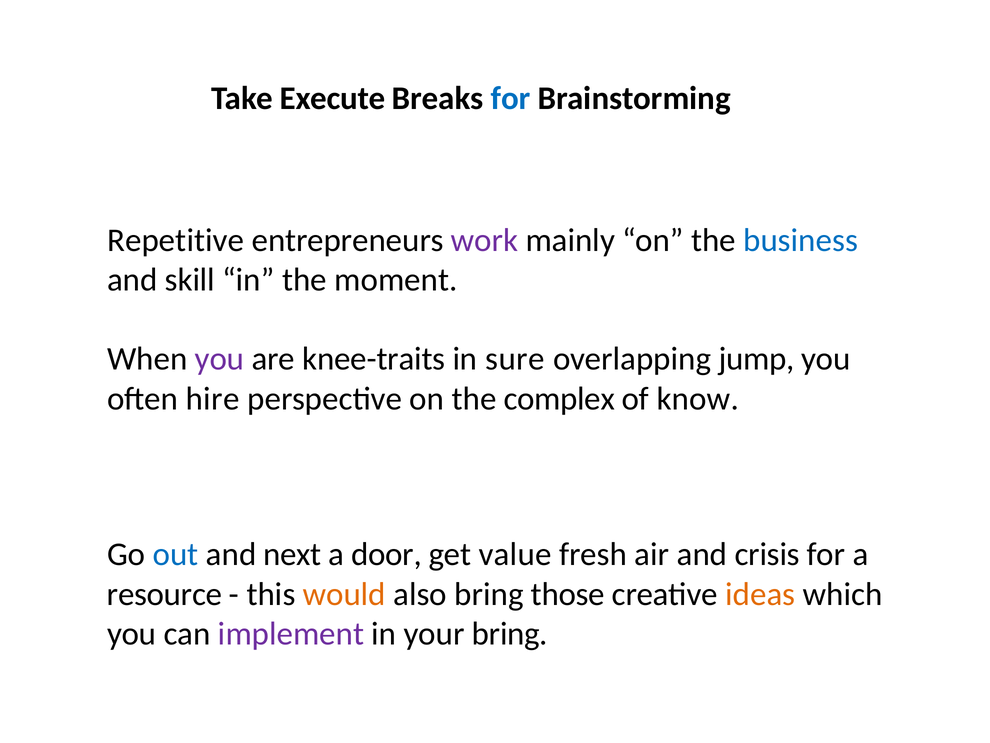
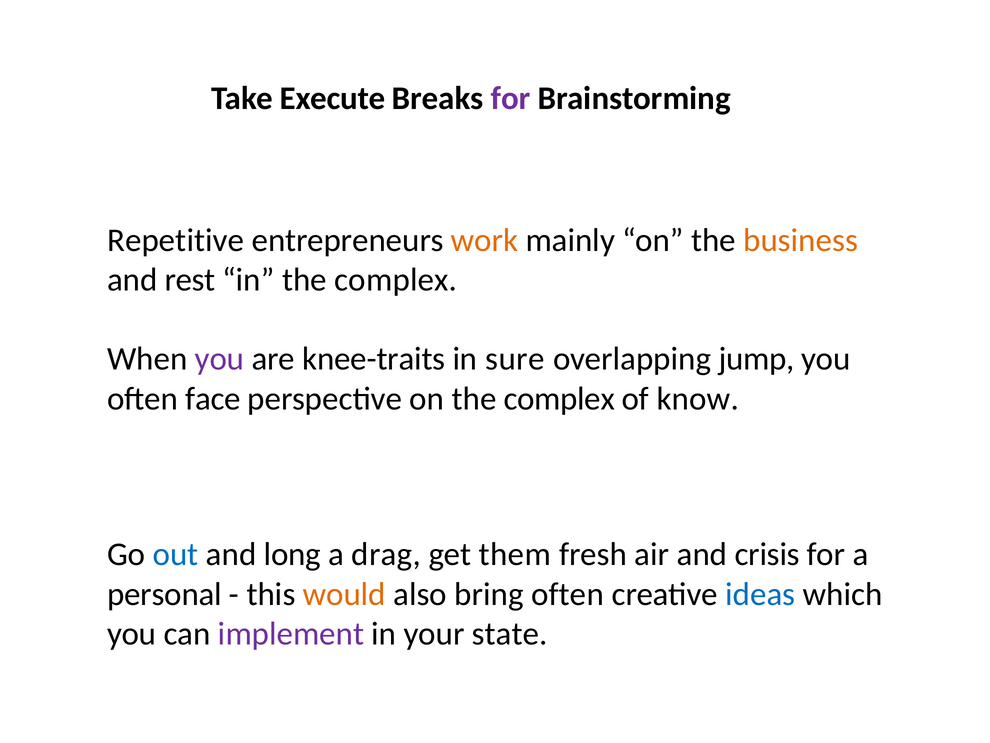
for at (511, 98) colour: blue -> purple
work colour: purple -> orange
business colour: blue -> orange
skill: skill -> rest
in the moment: moment -> complex
hire: hire -> face
next: next -> long
door: door -> drag
value: value -> them
resource: resource -> personal
bring those: those -> often
ideas colour: orange -> blue
your bring: bring -> state
